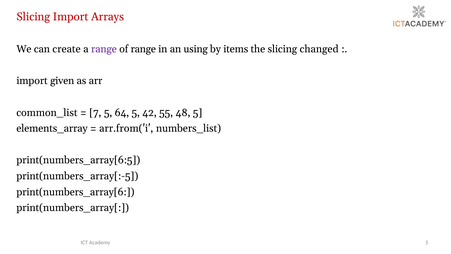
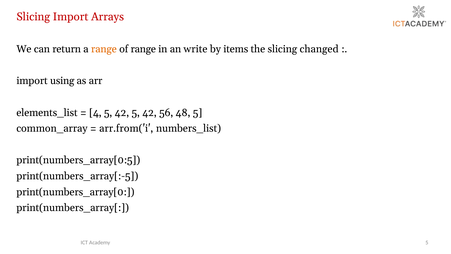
create: create -> return
range at (104, 49) colour: purple -> orange
using: using -> write
given: given -> using
common_list: common_list -> elements_list
7: 7 -> 4
64 at (122, 112): 64 -> 42
55: 55 -> 56
elements_array: elements_array -> common_array
print(numbers_array[6:5: print(numbers_array[6:5 -> print(numbers_array[0:5
print(numbers_array[6: print(numbers_array[6 -> print(numbers_array[0
